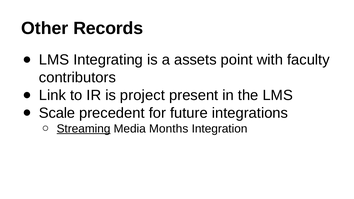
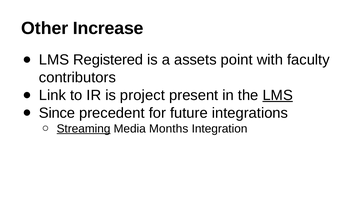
Records: Records -> Increase
Integrating: Integrating -> Registered
LMS at (278, 95) underline: none -> present
Scale: Scale -> Since
